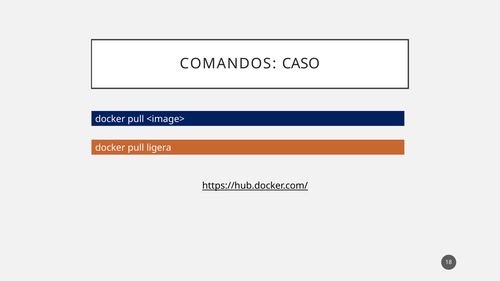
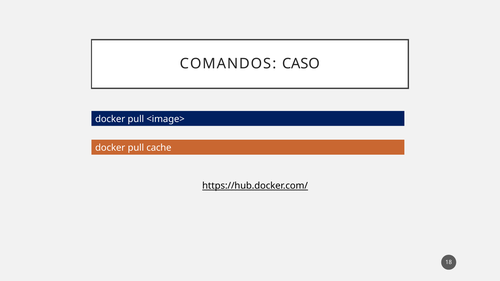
ligera: ligera -> cache
